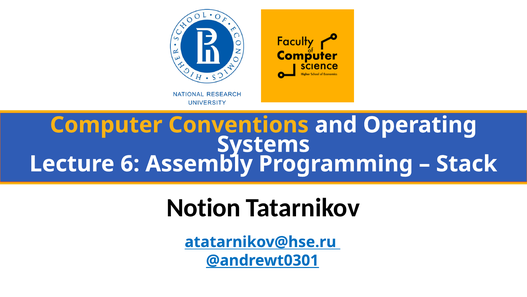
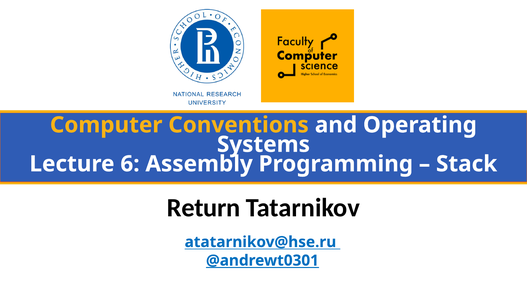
Notion: Notion -> Return
